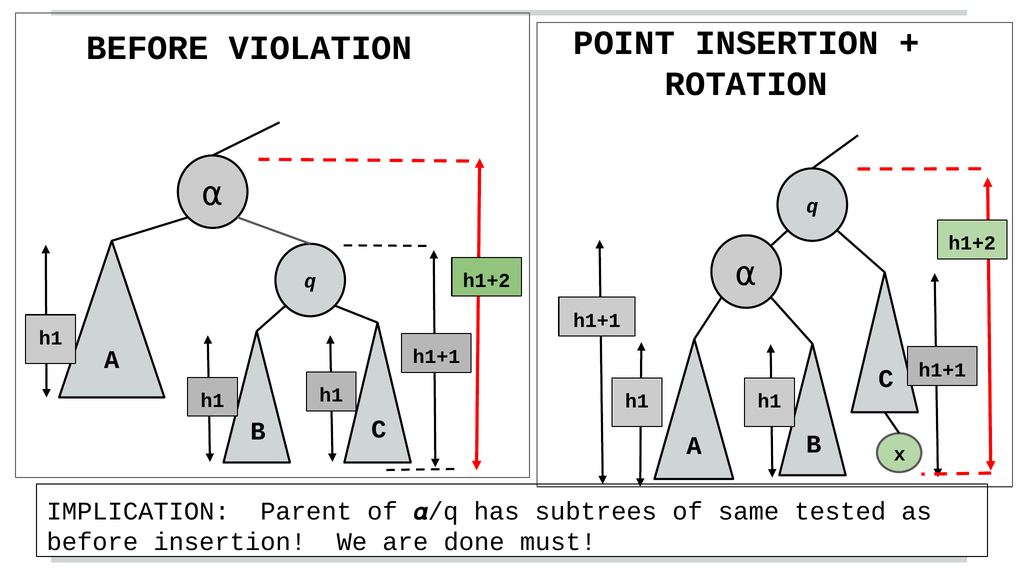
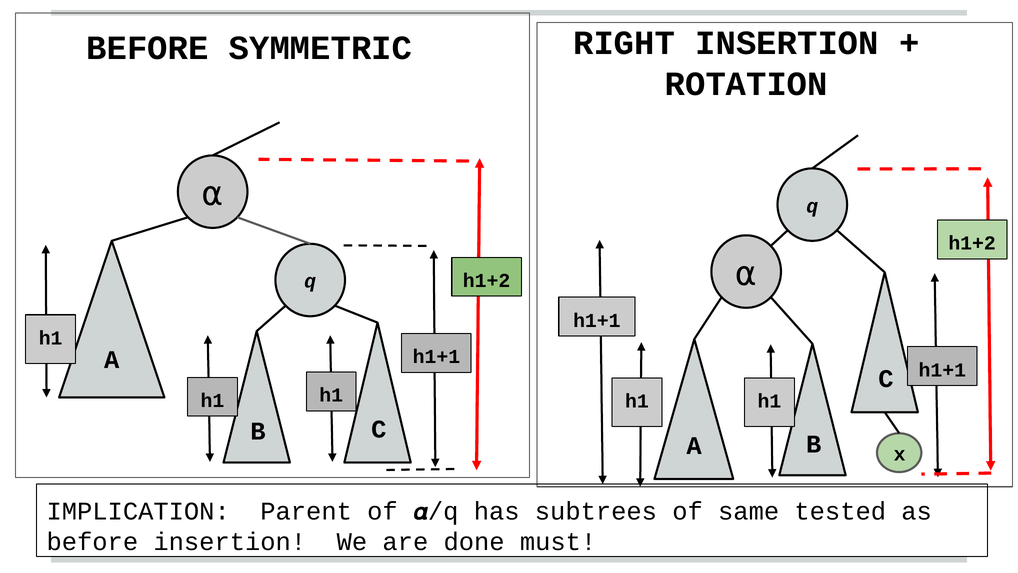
POINT: POINT -> RIGHT
VIOLATION: VIOLATION -> SYMMETRIC
